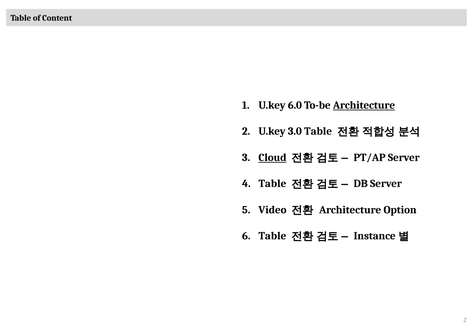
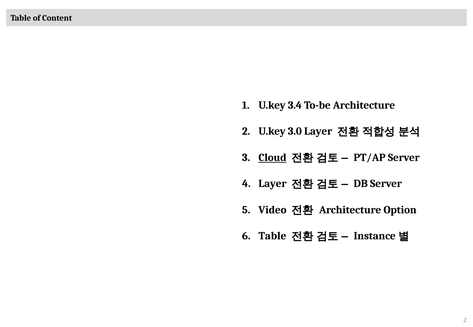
6.0: 6.0 -> 3.4
Architecture at (364, 105) underline: present -> none
3.0 Table: Table -> Layer
Table at (272, 184): Table -> Layer
